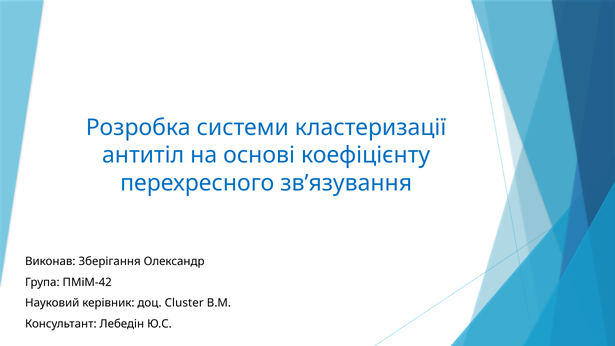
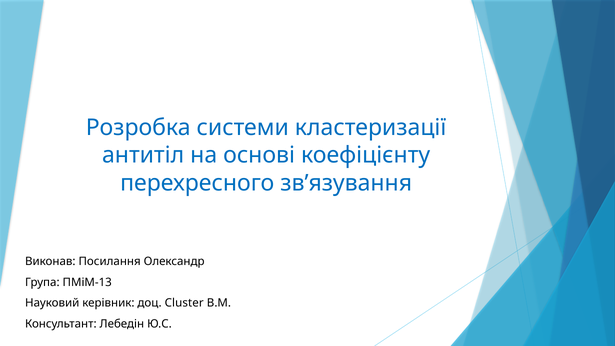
Зберігання: Зберігання -> Посилання
ПМіМ-42: ПМіМ-42 -> ПМіМ-13
